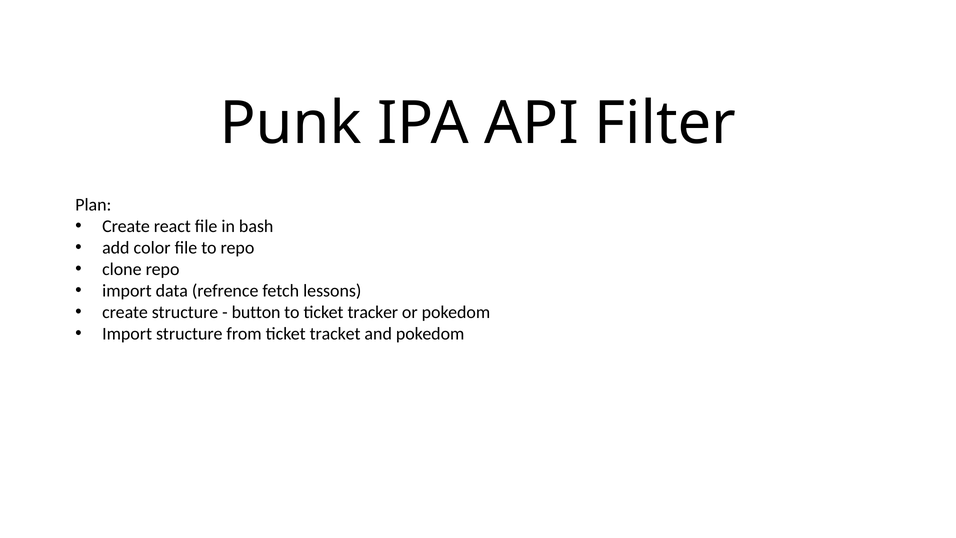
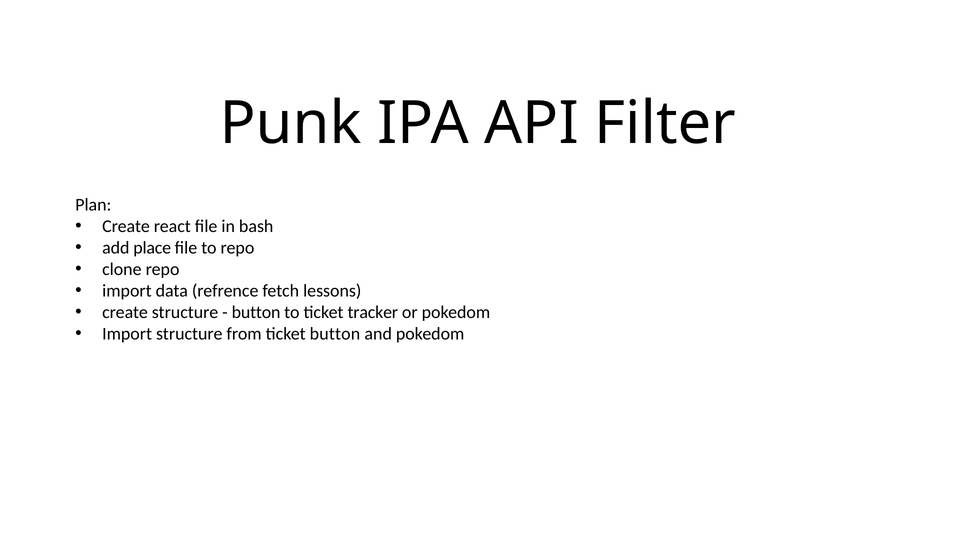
color: color -> place
ticket tracket: tracket -> button
